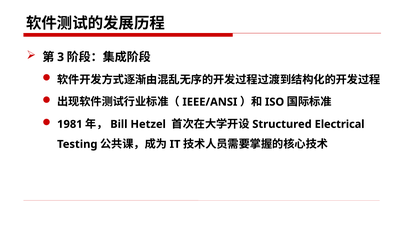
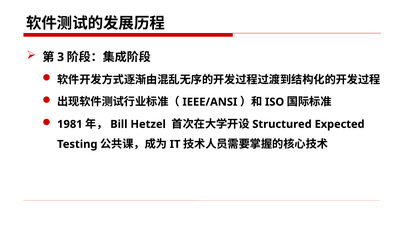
Electrical: Electrical -> Expected
